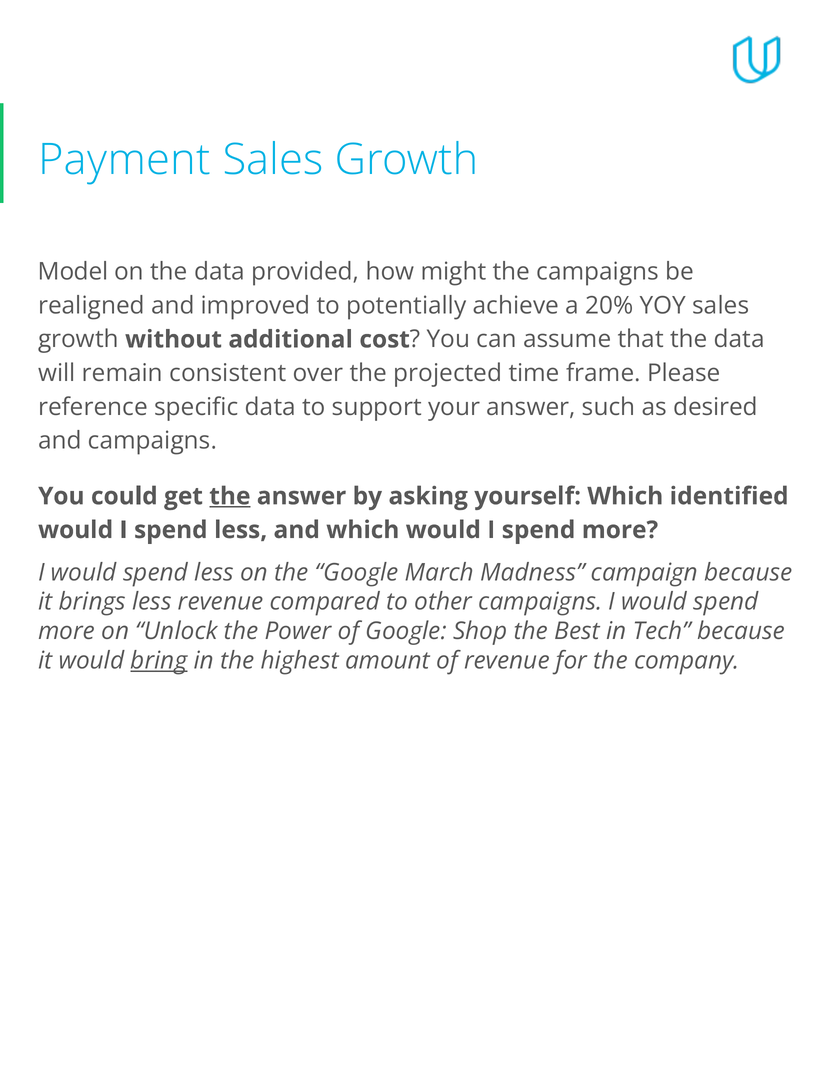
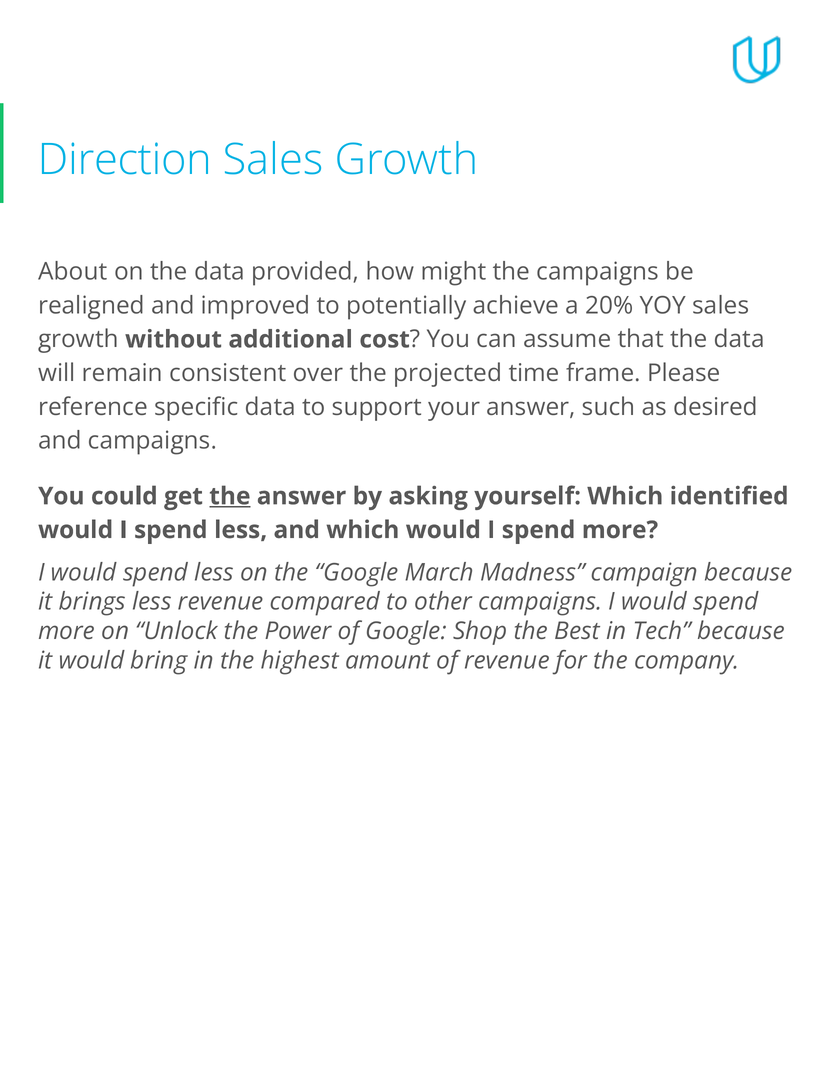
Payment: Payment -> Direction
Model: Model -> About
bring underline: present -> none
